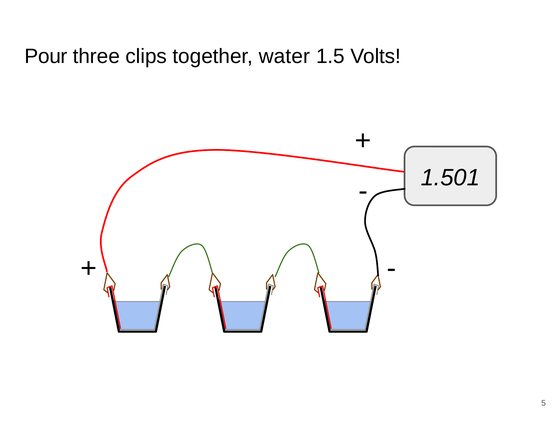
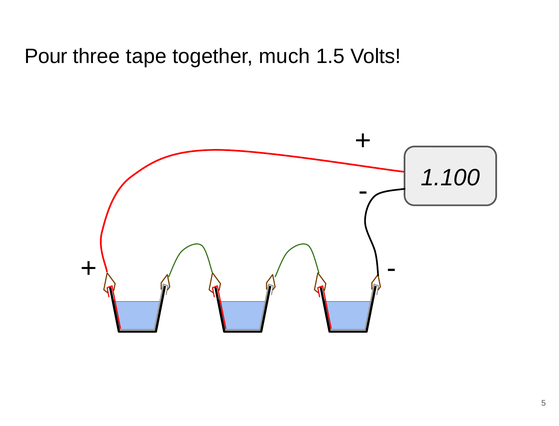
clips: clips -> tape
water: water -> much
1.501: 1.501 -> 1.100
